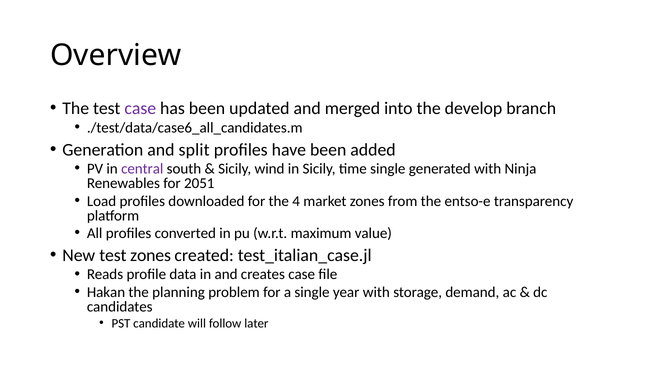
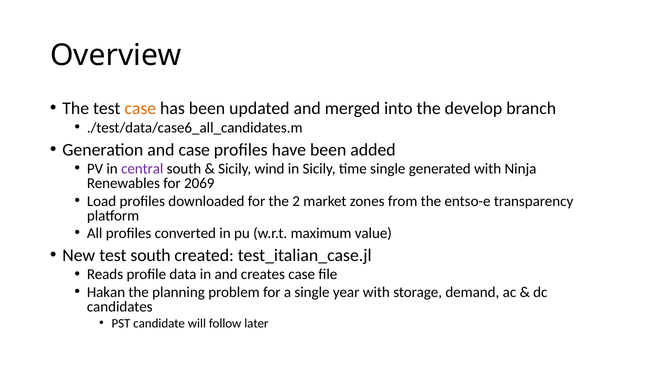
case at (140, 109) colour: purple -> orange
and split: split -> case
2051: 2051 -> 2069
4: 4 -> 2
test zones: zones -> south
